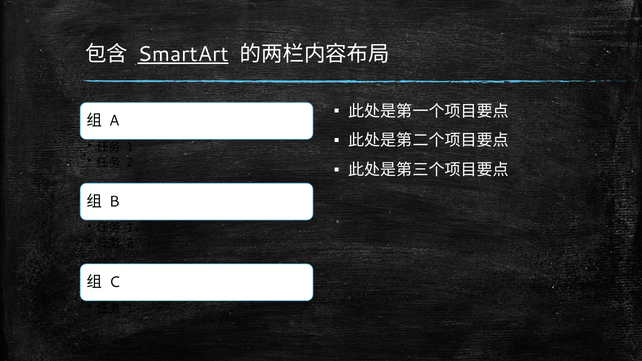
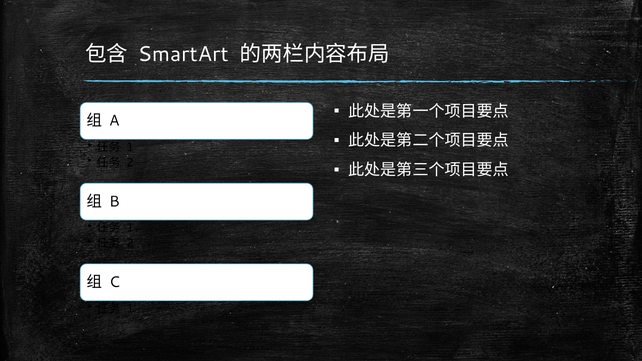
SmartArt underline: present -> none
